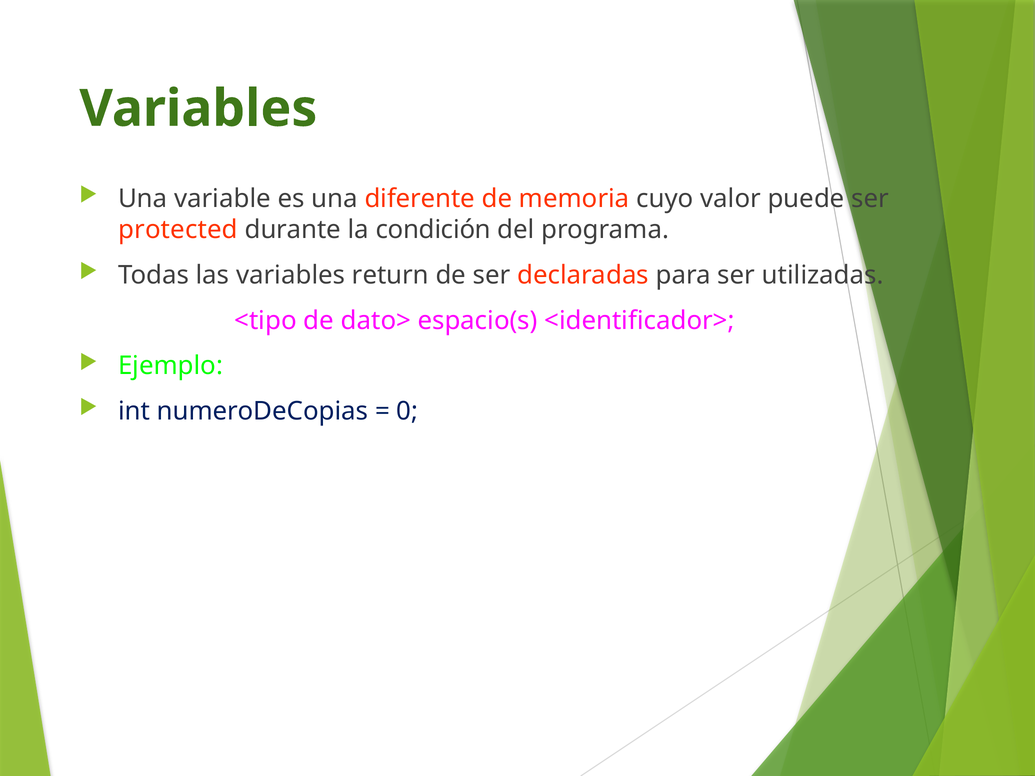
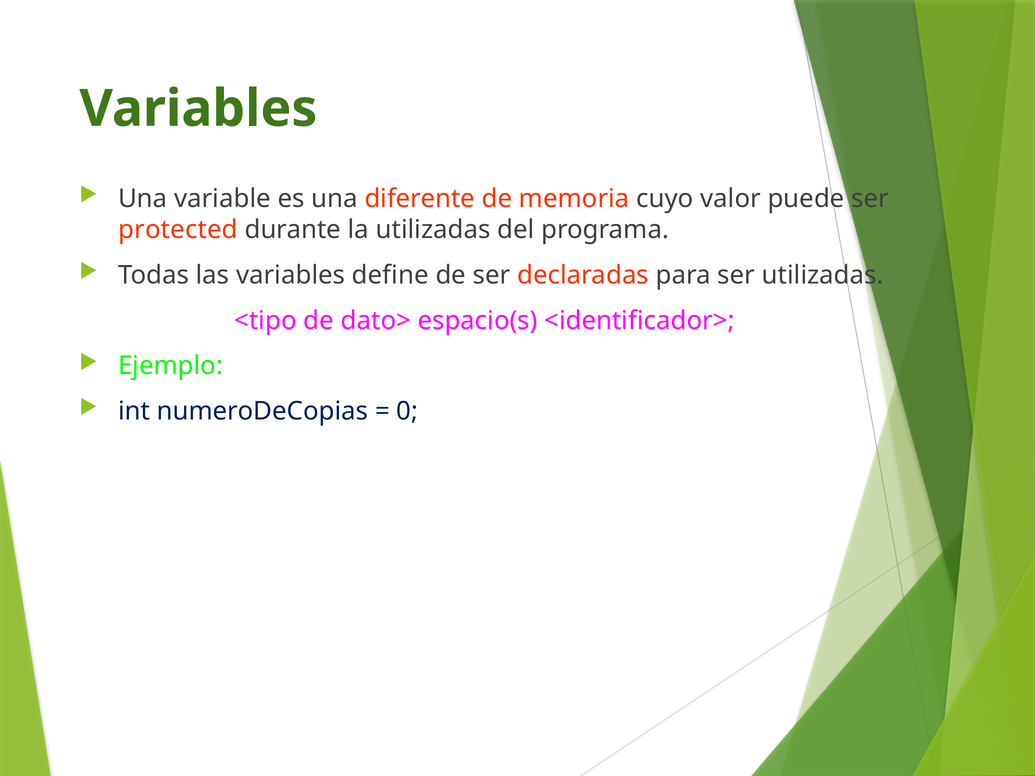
la condición: condición -> utilizadas
return: return -> define
